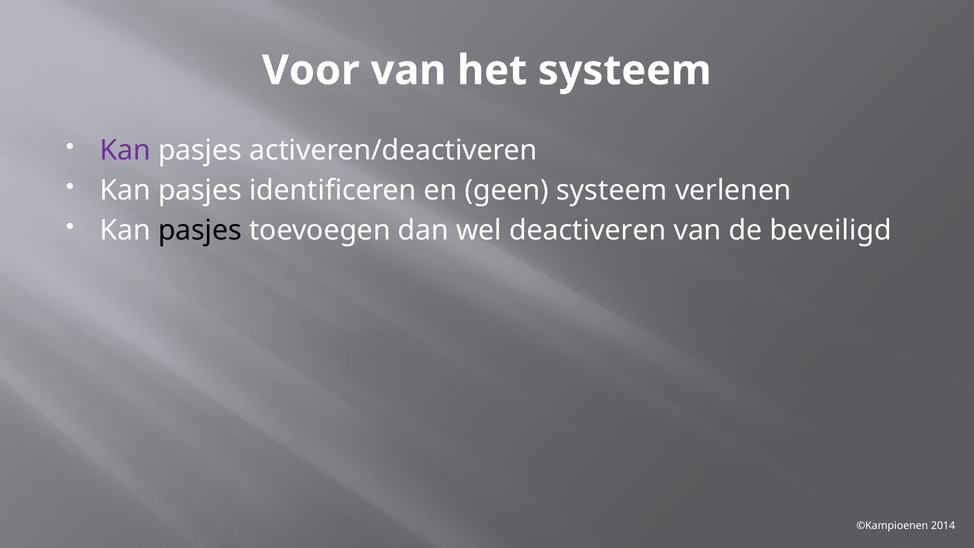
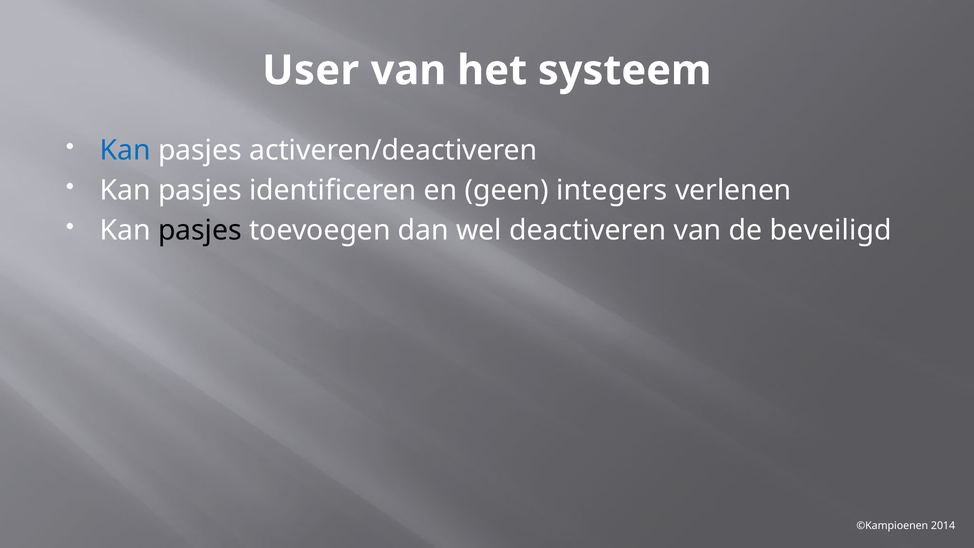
Voor: Voor -> User
Kan at (125, 150) colour: purple -> blue
geen systeem: systeem -> integers
